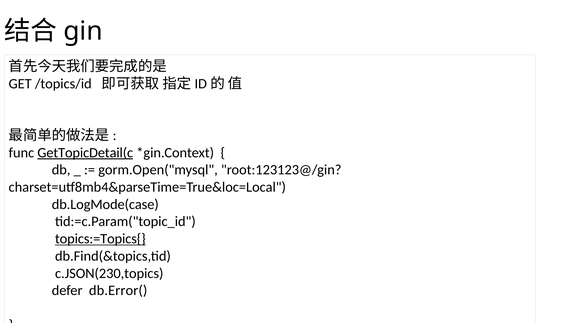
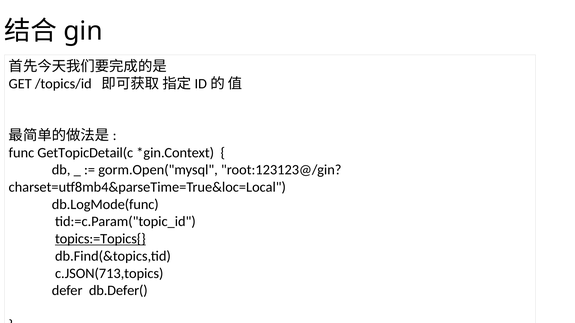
GetTopicDetail(c underline: present -> none
db.LogMode(case: db.LogMode(case -> db.LogMode(func
c.JSON(230,topics: c.JSON(230,topics -> c.JSON(713,topics
db.Error(: db.Error( -> db.Defer(
